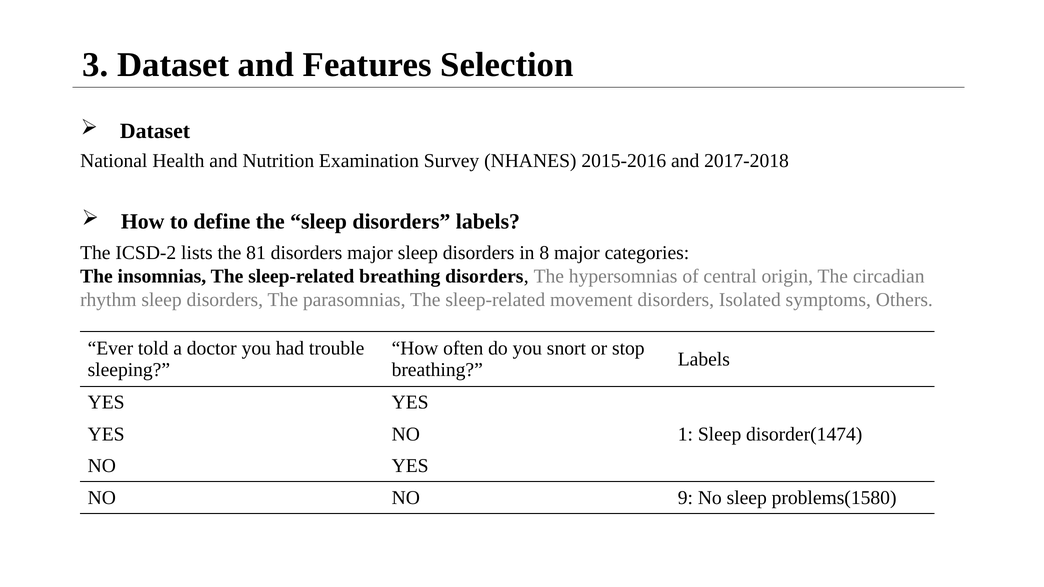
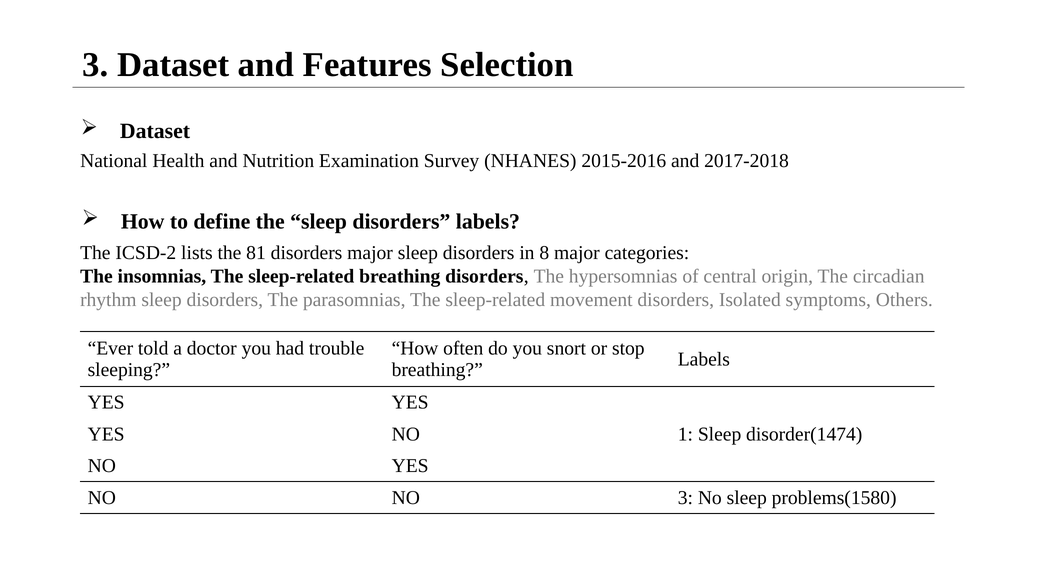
NO 9: 9 -> 3
